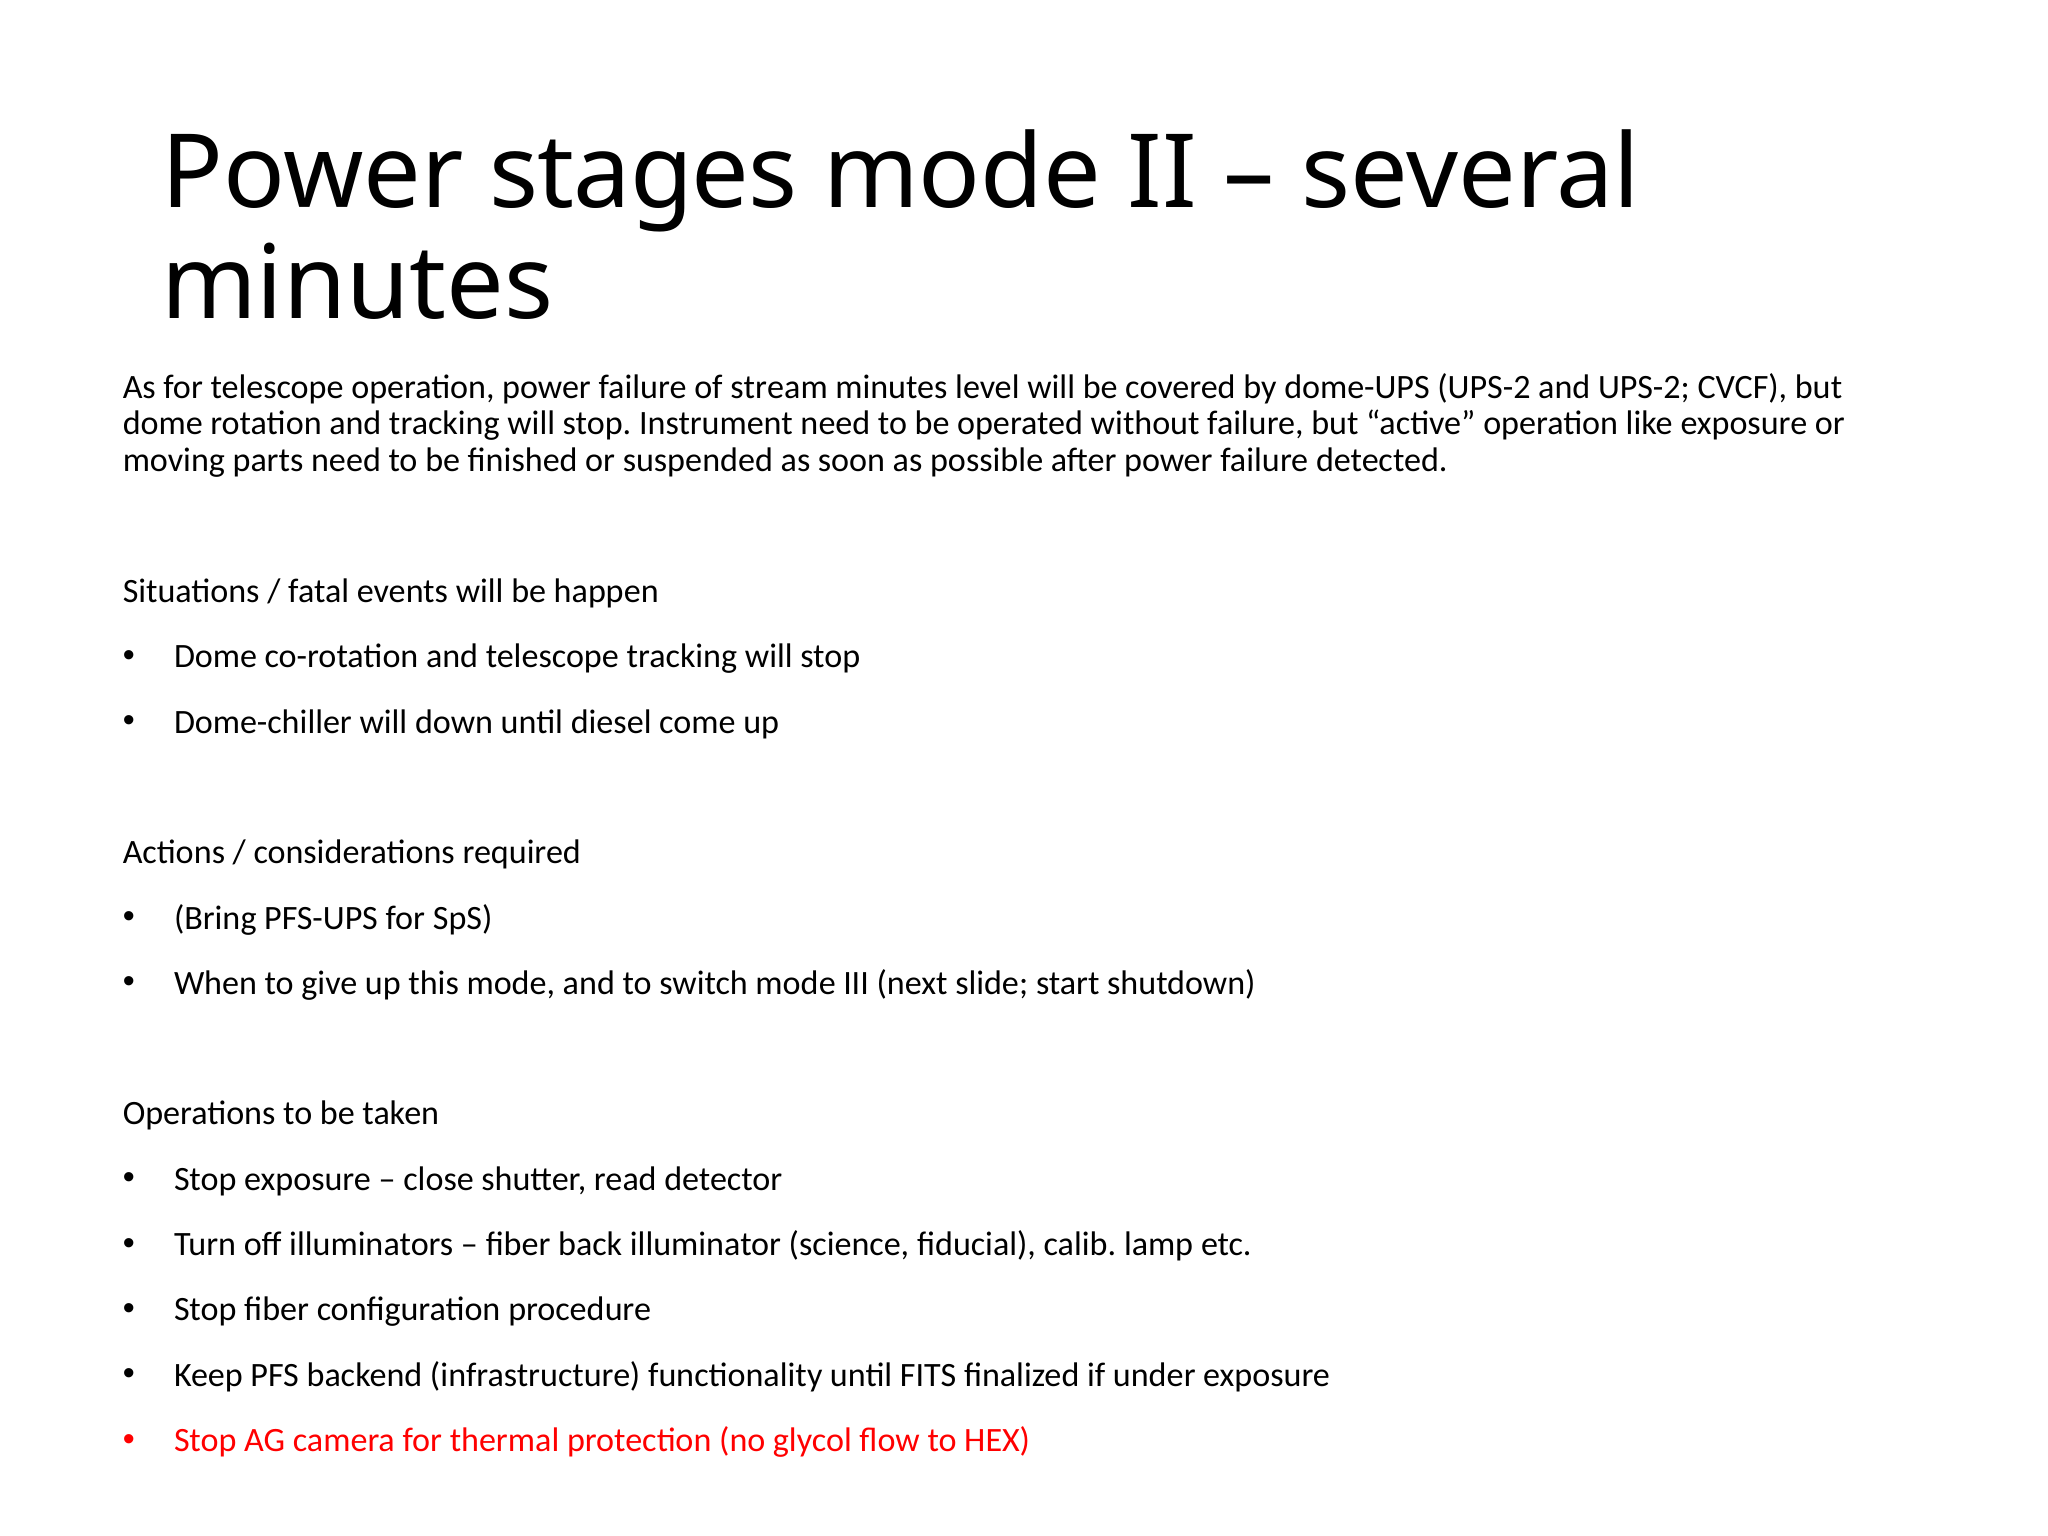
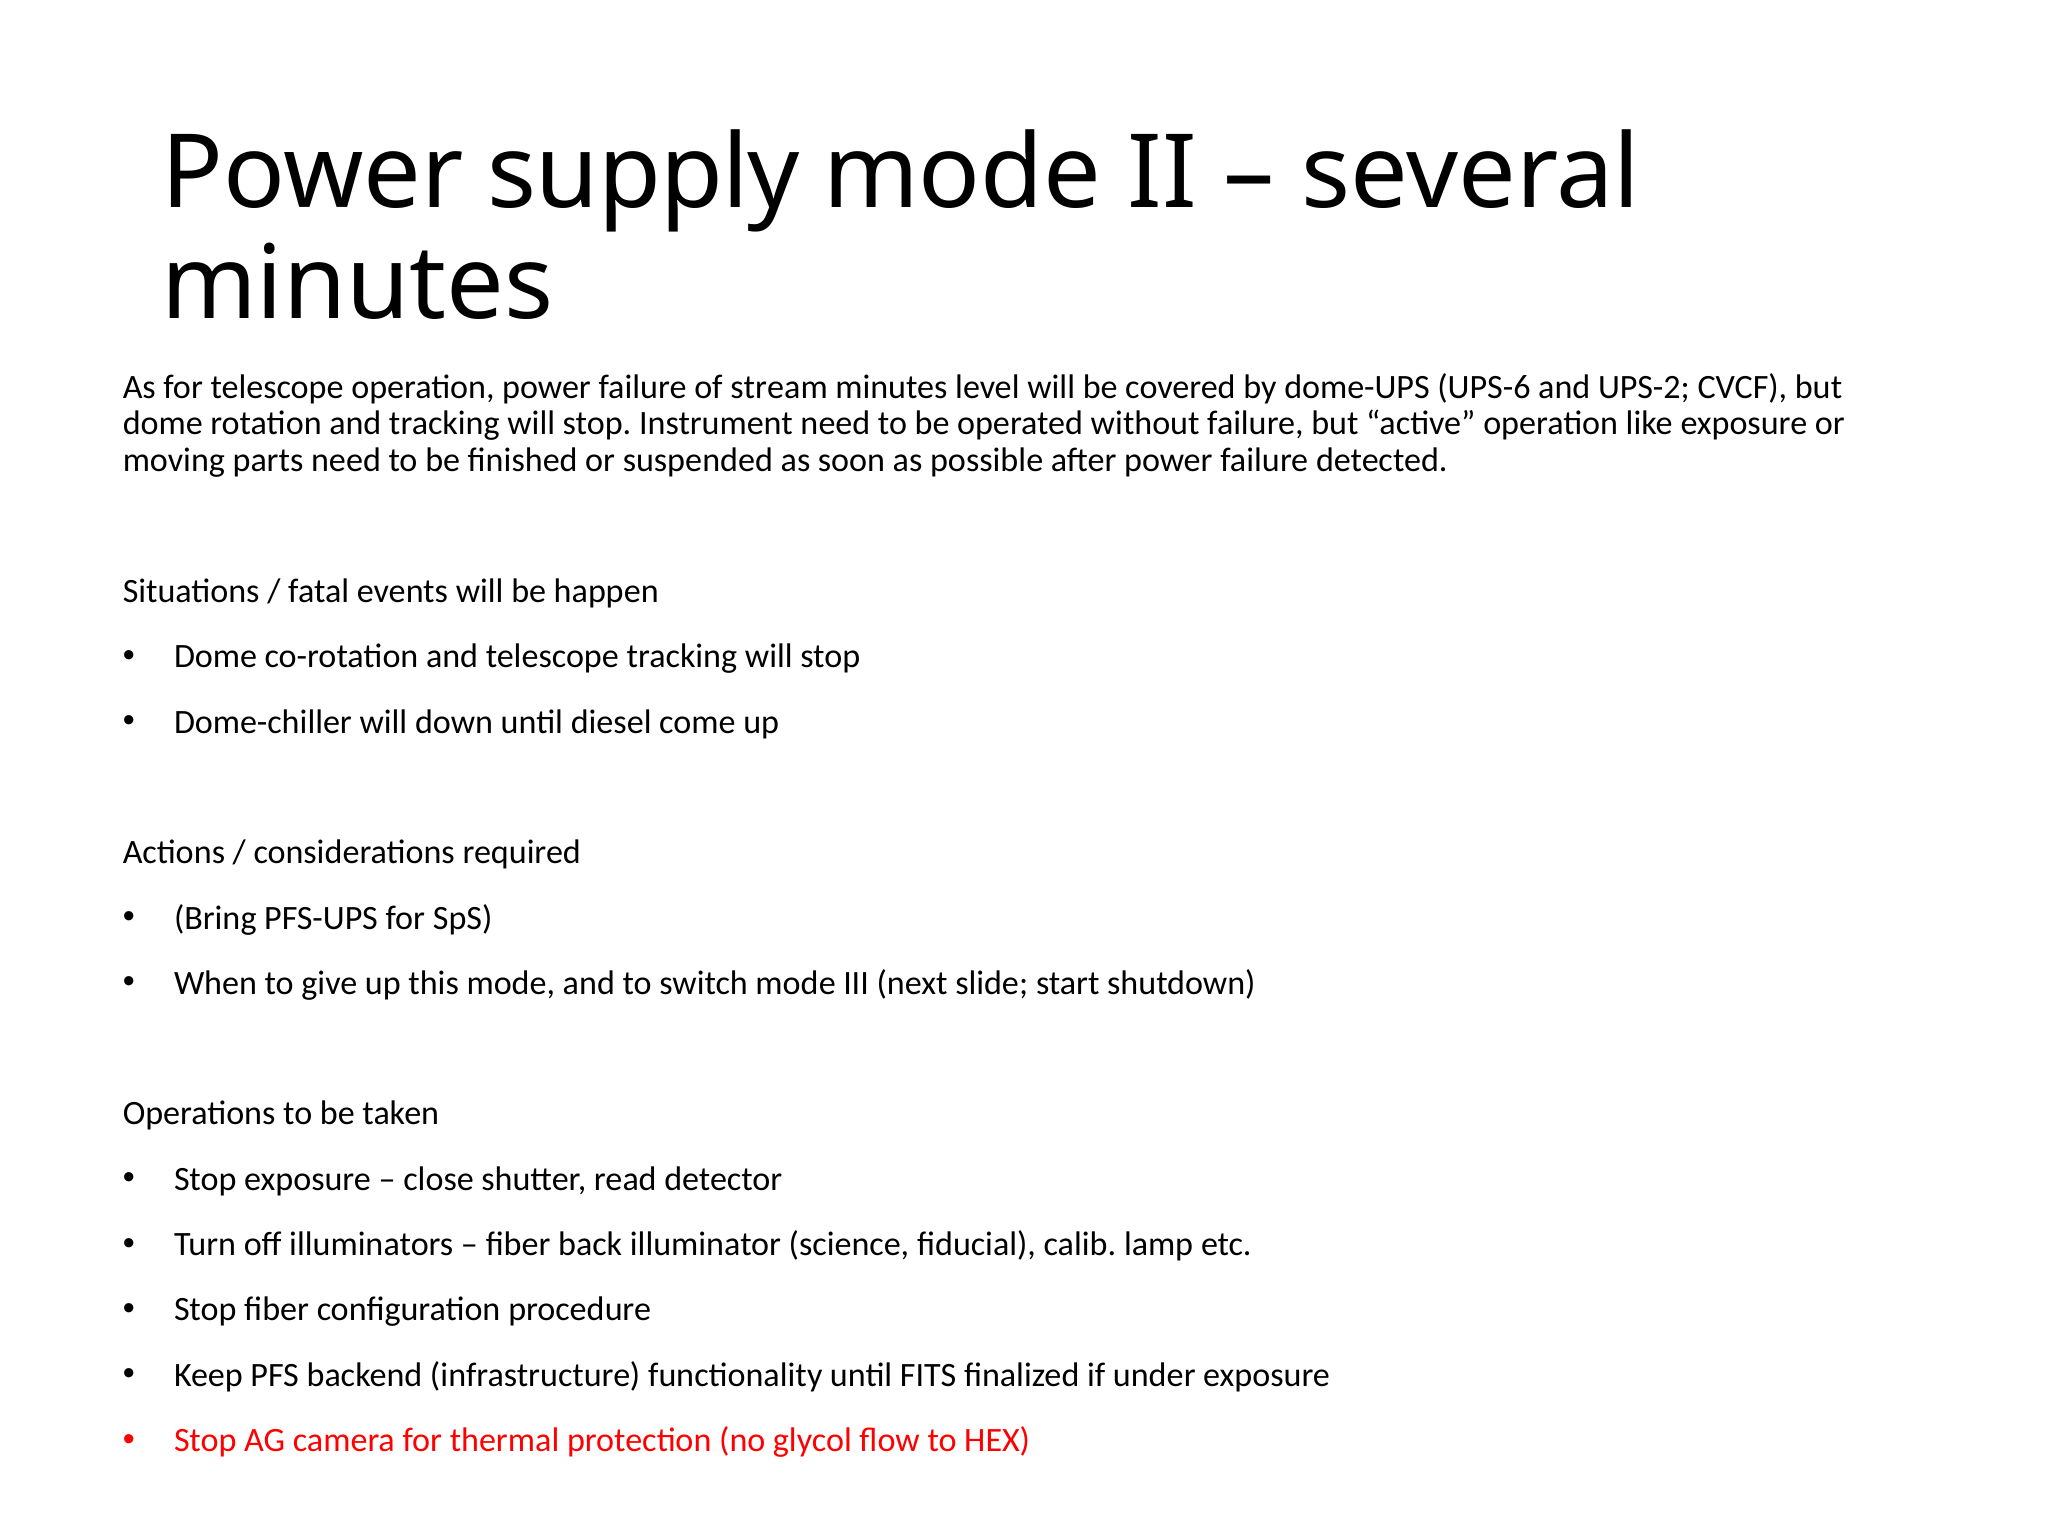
stages: stages -> supply
dome-UPS UPS-2: UPS-2 -> UPS-6
